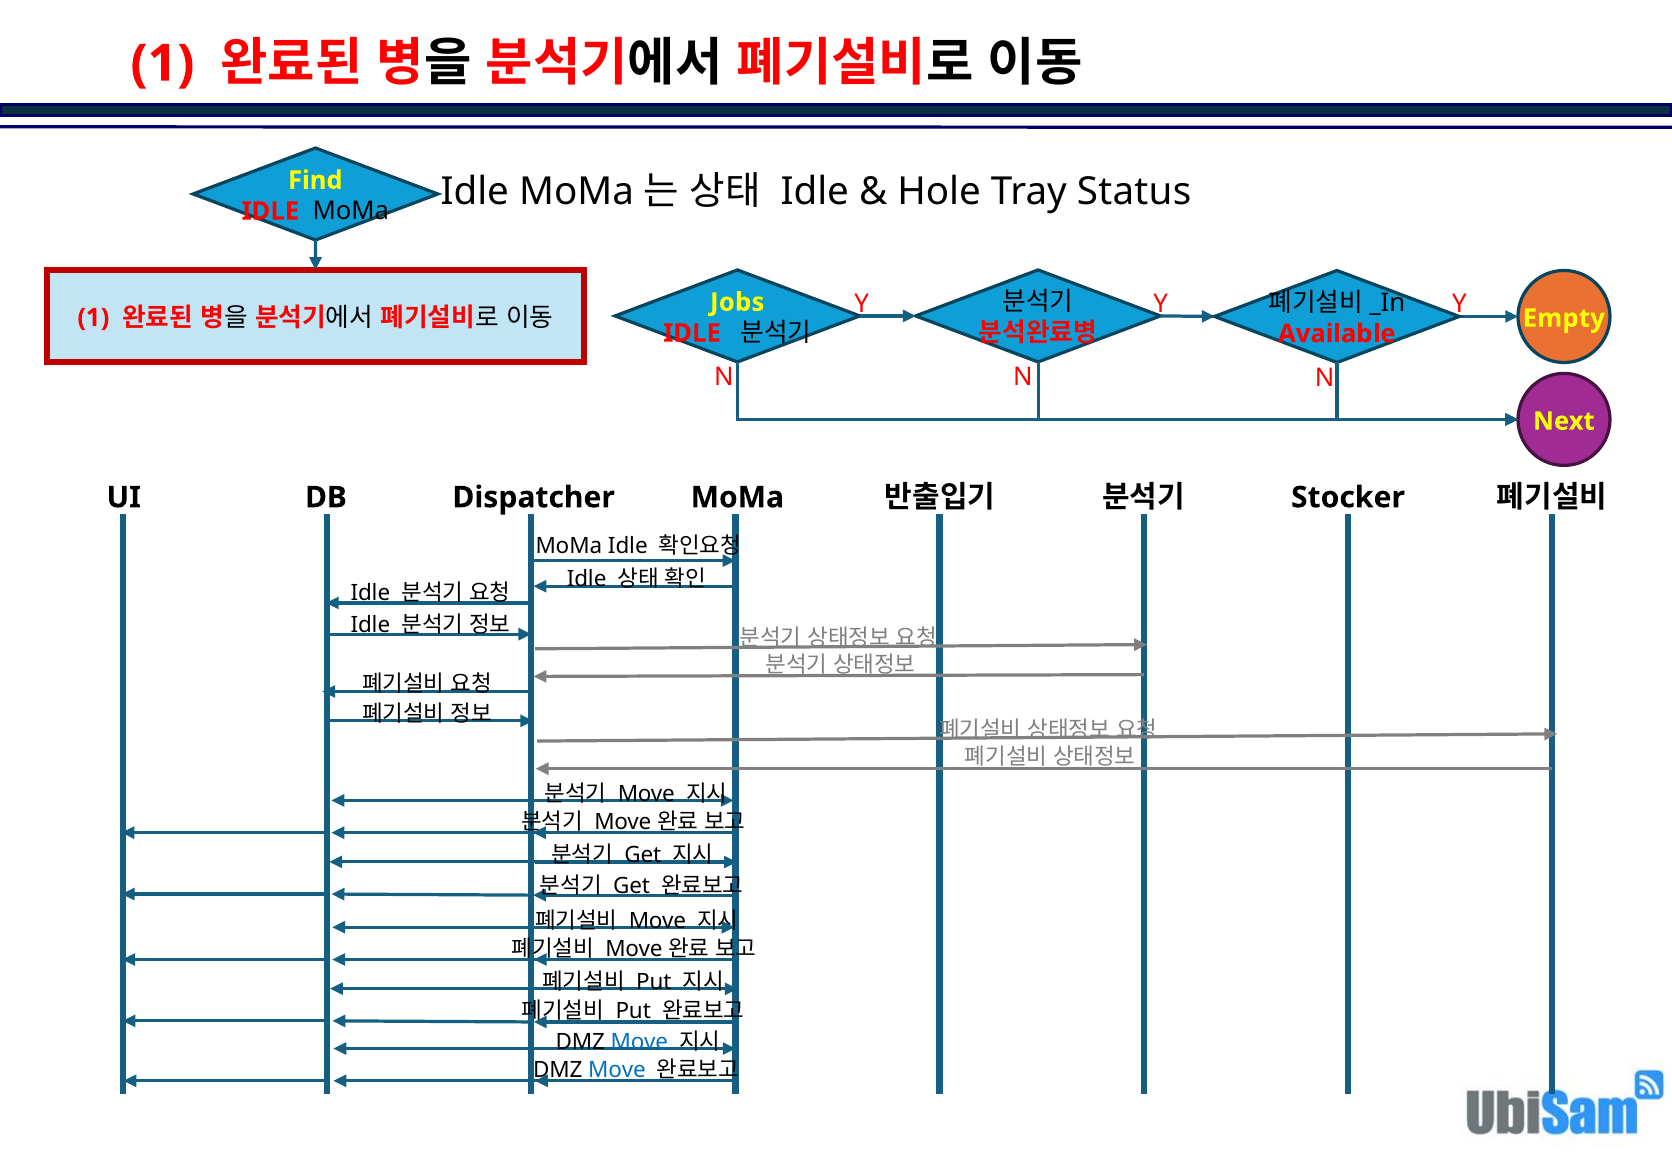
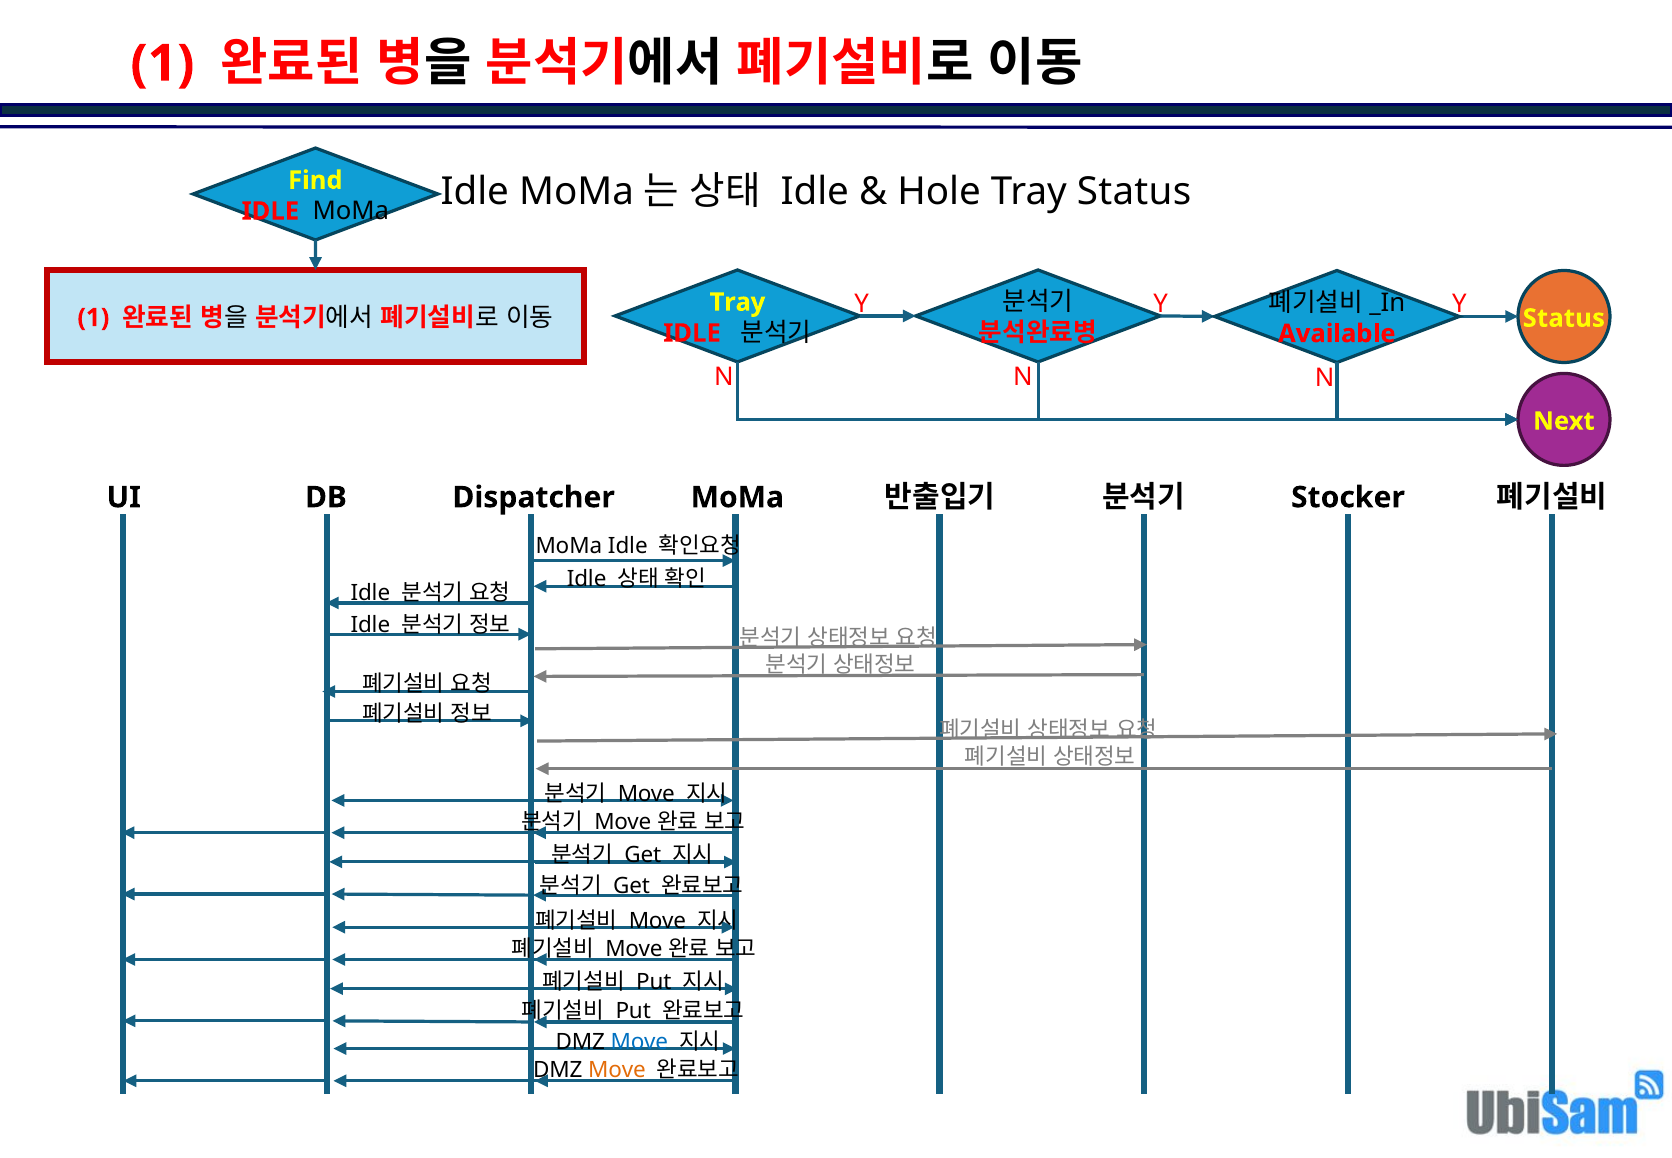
Jobs at (737, 302): Jobs -> Tray
Empty at (1564, 318): Empty -> Status
Move at (617, 1070) colour: blue -> orange
